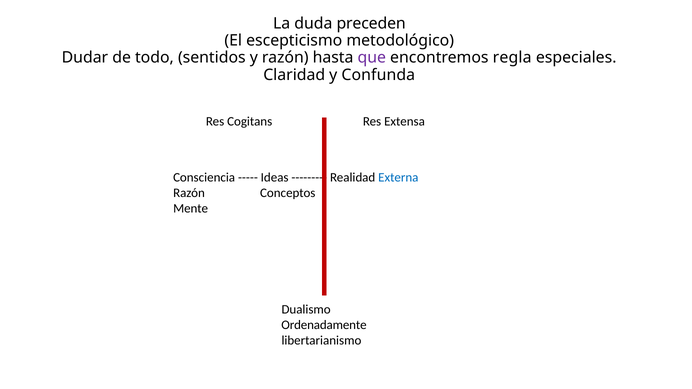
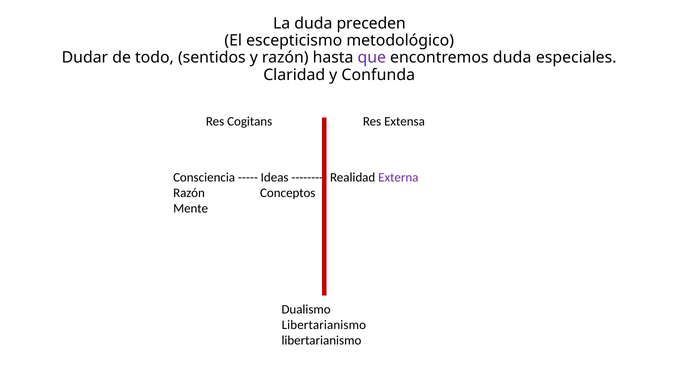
encontremos regla: regla -> duda
Externa colour: blue -> purple
Ordenadamente at (324, 325): Ordenadamente -> Libertarianismo
